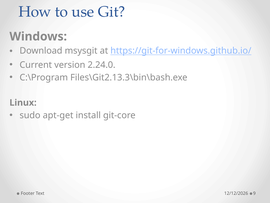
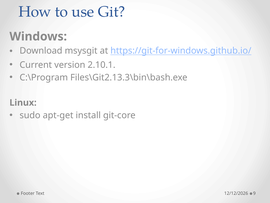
2.24.0: 2.24.0 -> 2.10.1
